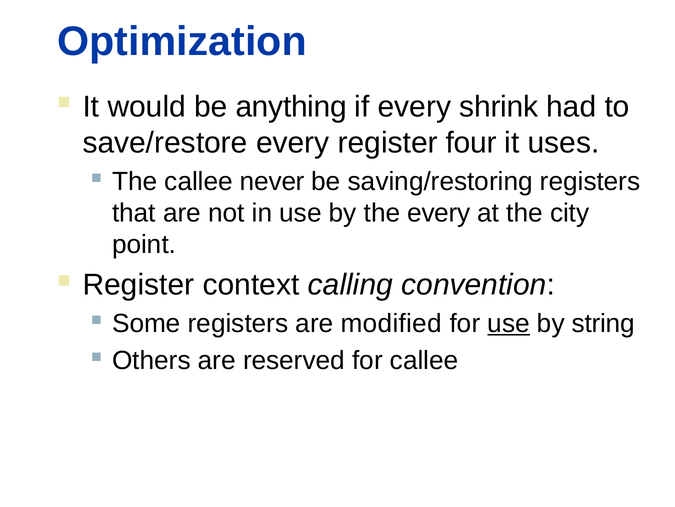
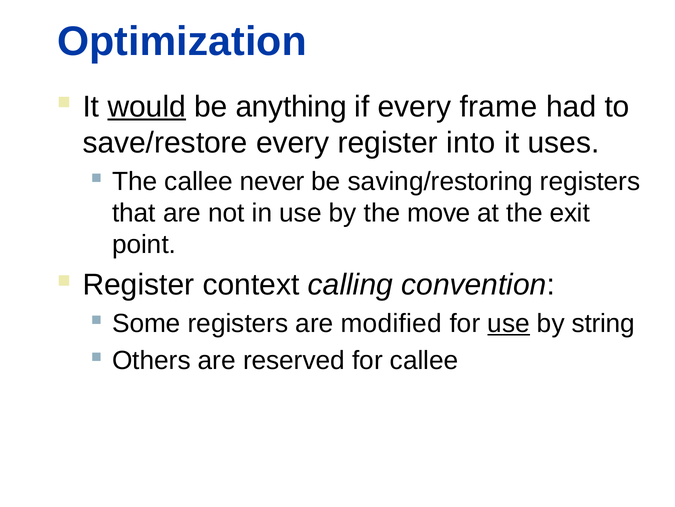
would underline: none -> present
shrink: shrink -> frame
four: four -> into
the every: every -> move
city: city -> exit
